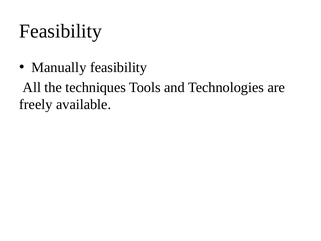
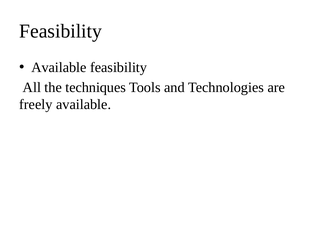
Manually at (59, 67): Manually -> Available
